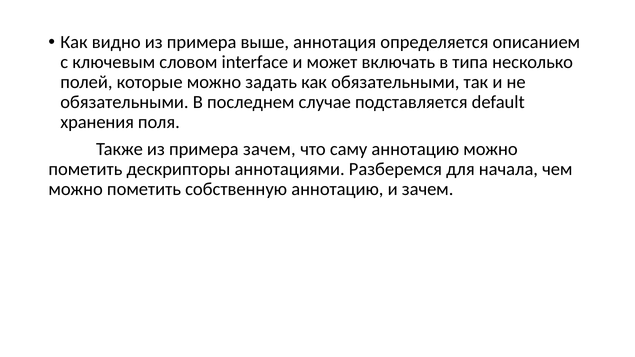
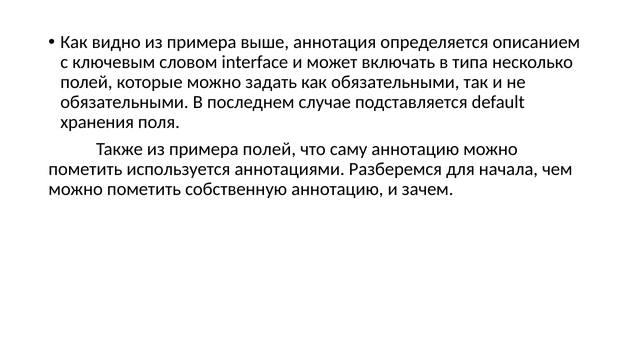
примера зачем: зачем -> полей
дескрипторы: дескрипторы -> используется
